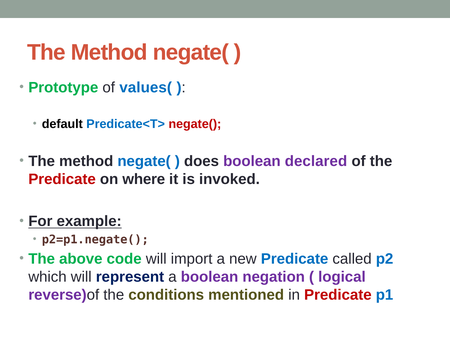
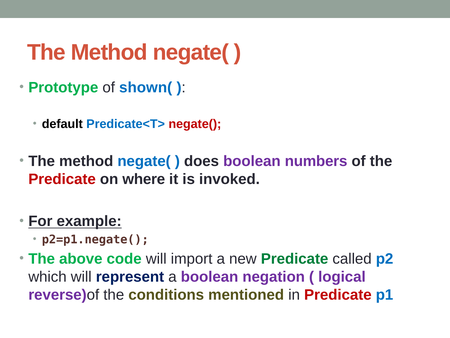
values(: values( -> shown(
declared: declared -> numbers
Predicate at (295, 259) colour: blue -> green
